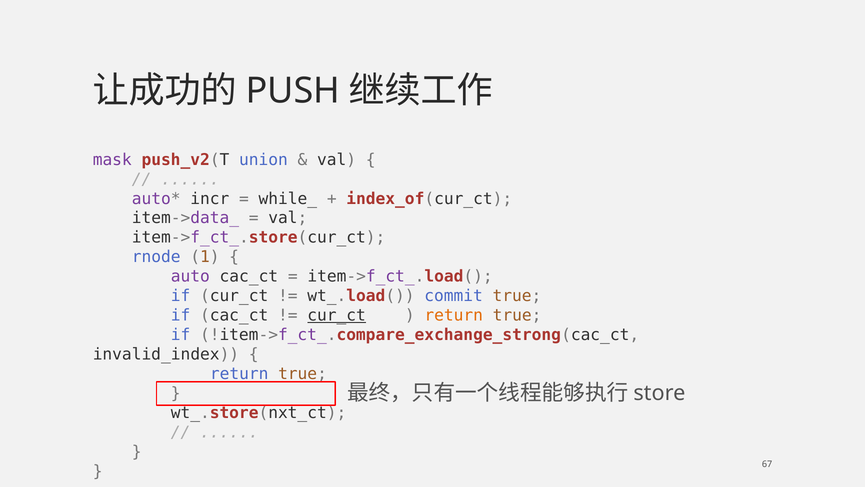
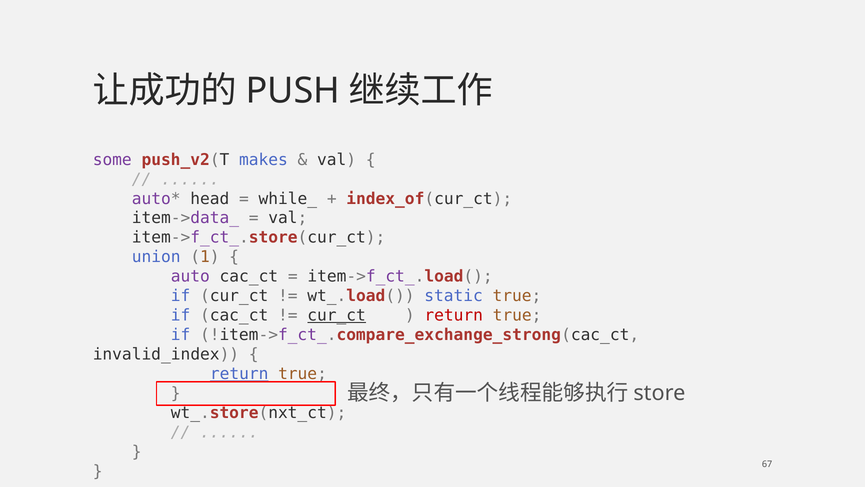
mask: mask -> some
union: union -> makes
incr: incr -> head
rnode: rnode -> union
commit: commit -> static
return at (454, 315) colour: orange -> red
return at (239, 374) underline: none -> present
